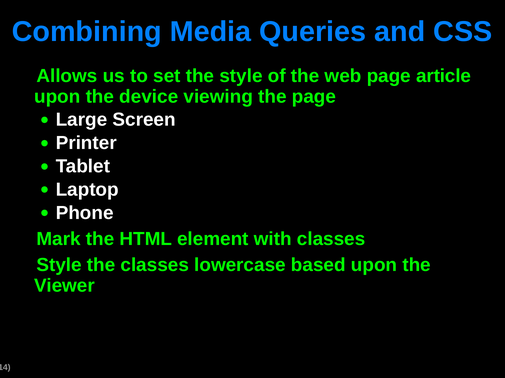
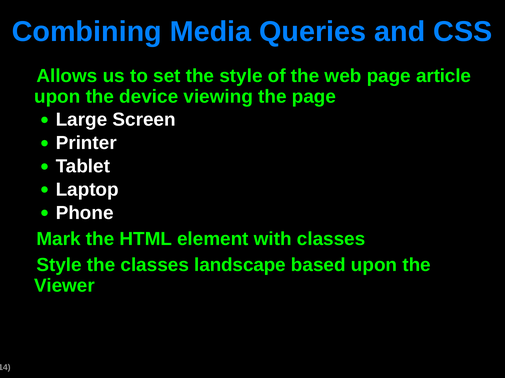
lowercase: lowercase -> landscape
